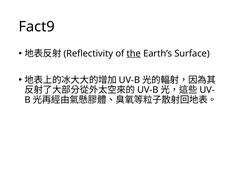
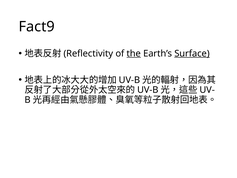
Surface underline: none -> present
